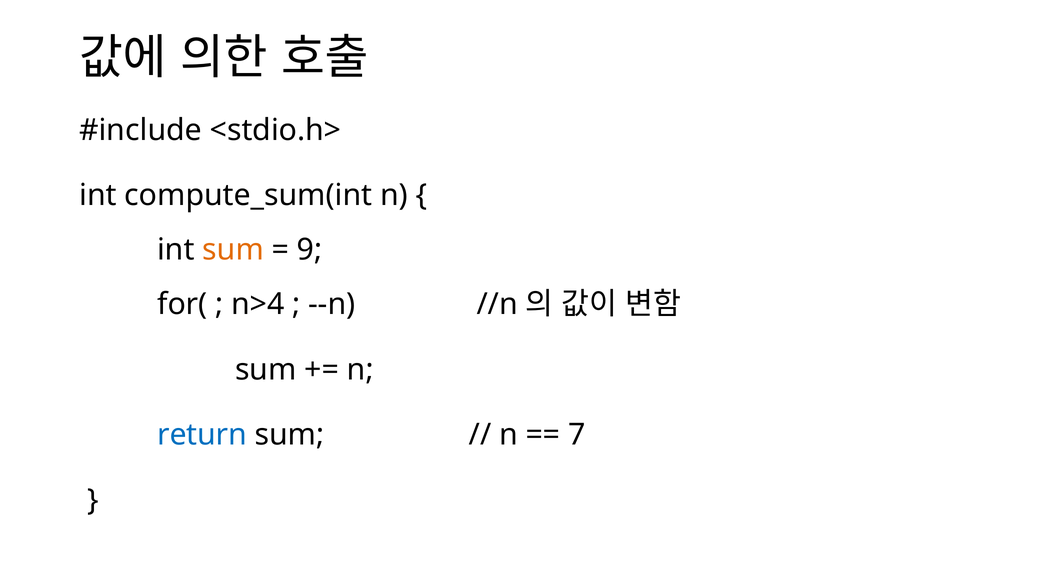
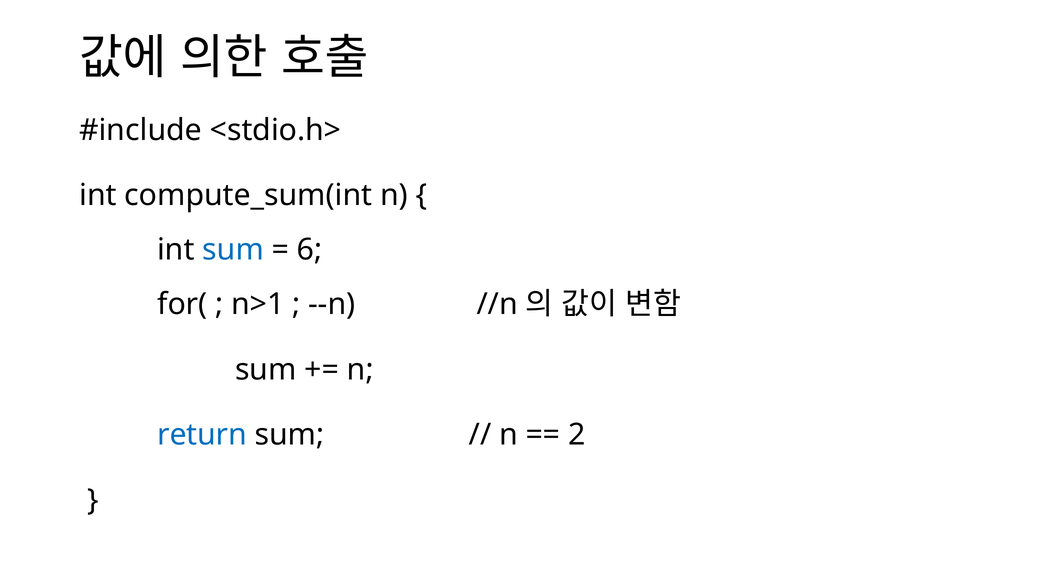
sum at (233, 250) colour: orange -> blue
9: 9 -> 6
n>4: n>4 -> n>1
7: 7 -> 2
